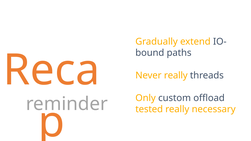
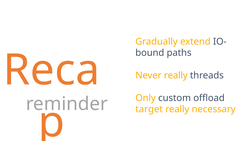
tested: tested -> target
